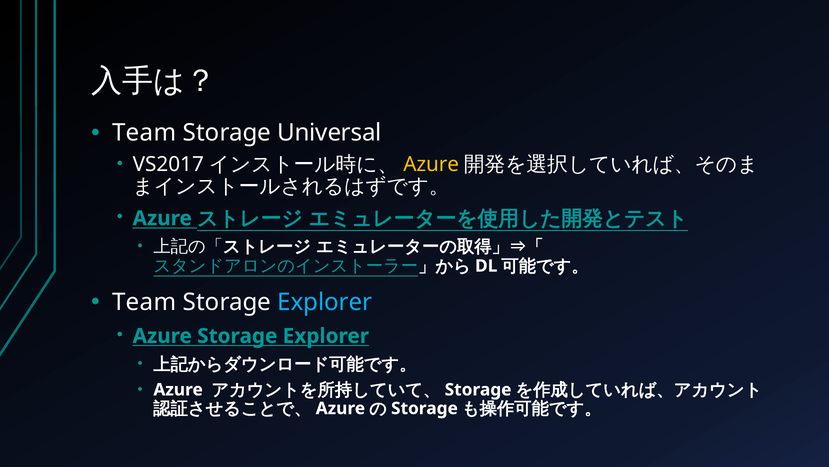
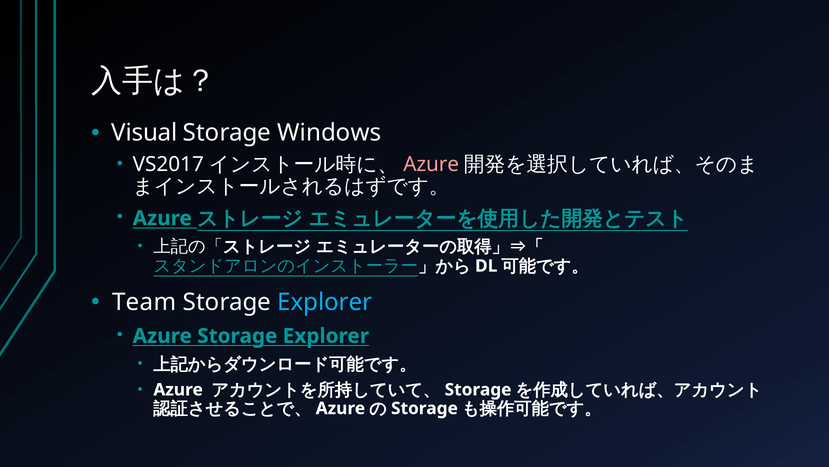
Team at (144, 133): Team -> Visual
Universal: Universal -> Windows
Azure at (431, 164) colour: yellow -> pink
